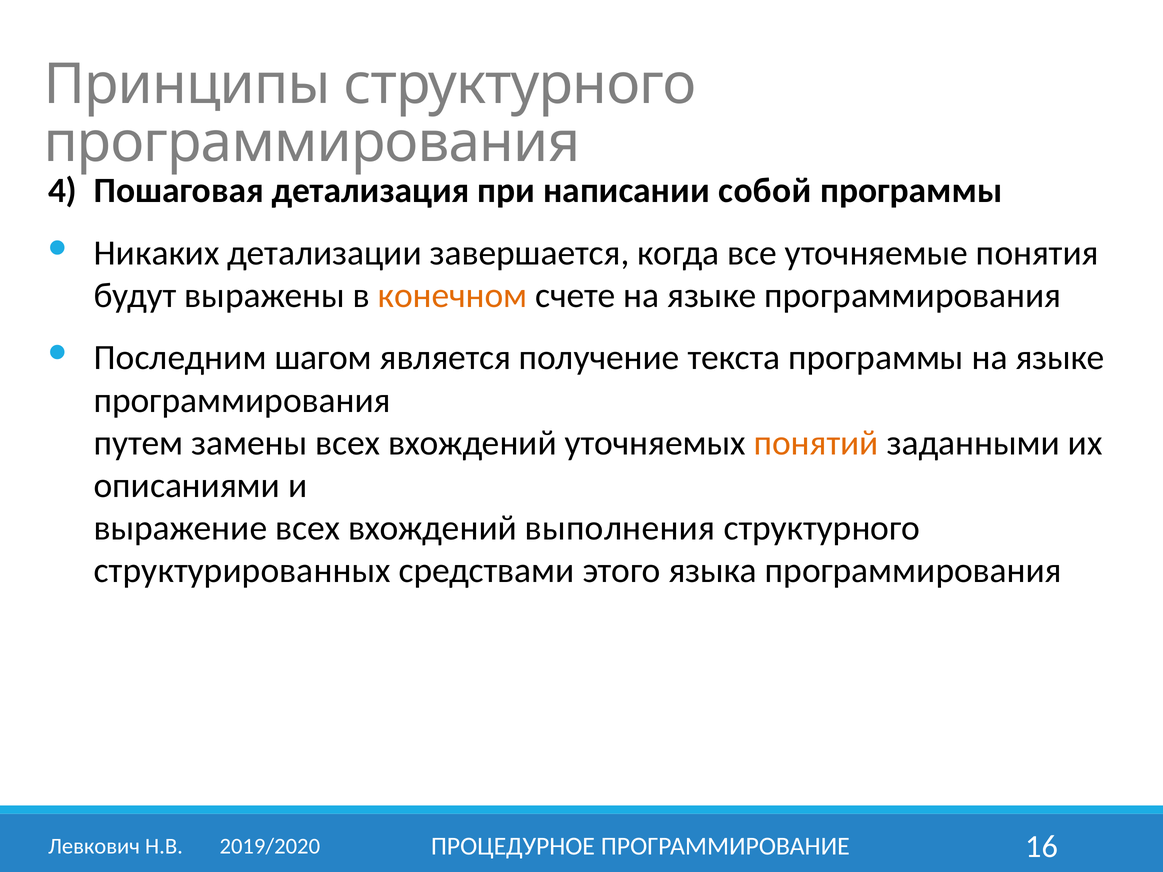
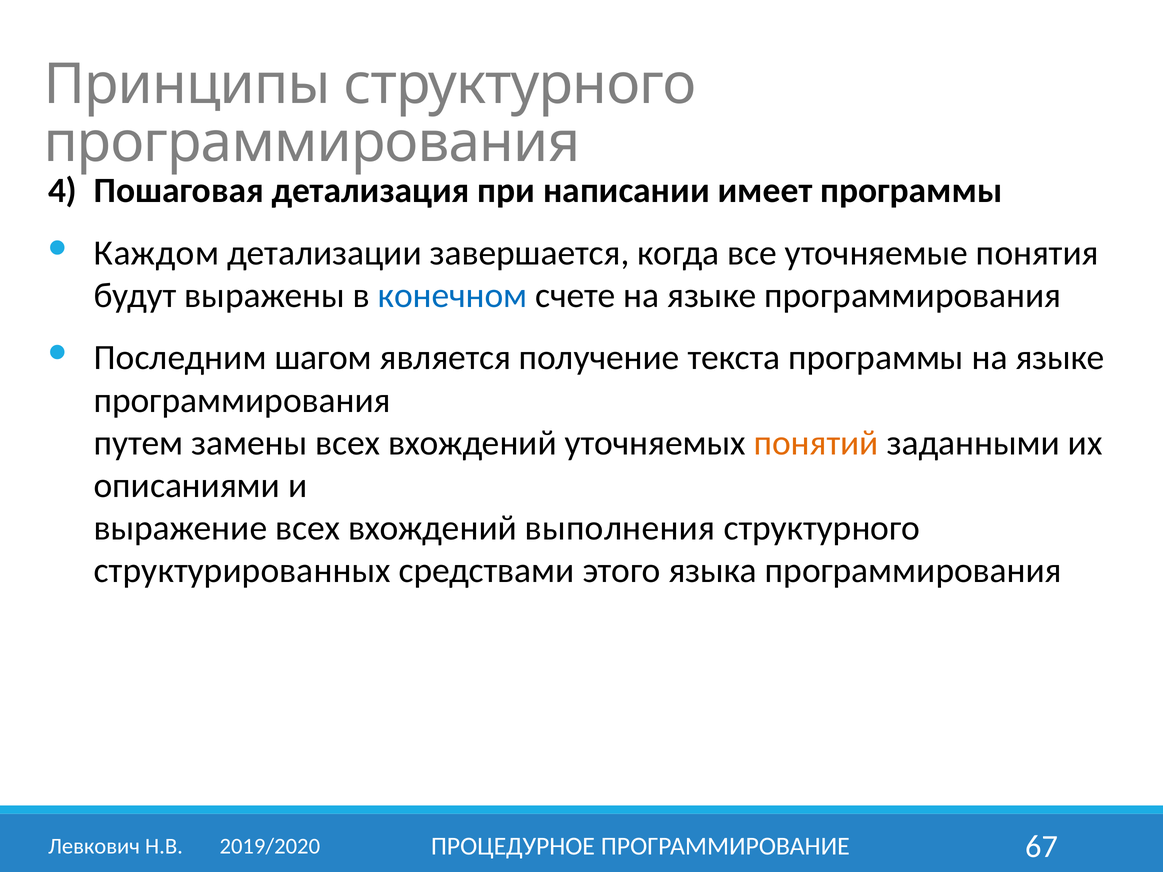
собой: собой -> имеет
Никаких: Никаких -> Каждом
конечном colour: orange -> blue
16: 16 -> 67
